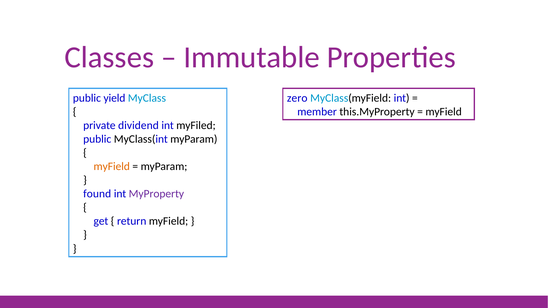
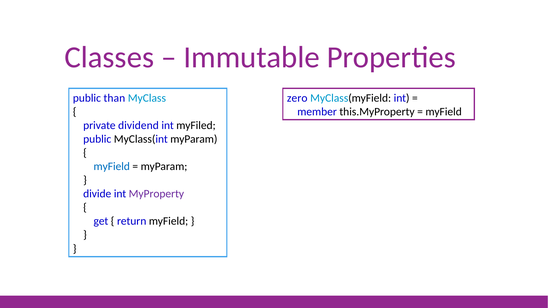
yield: yield -> than
myField at (112, 167) colour: orange -> blue
found: found -> divide
